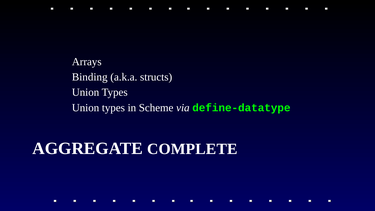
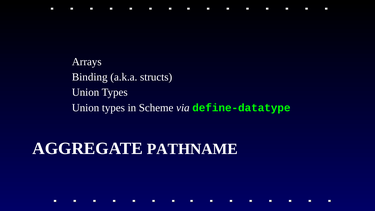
COMPLETE: COMPLETE -> PATHNAME
